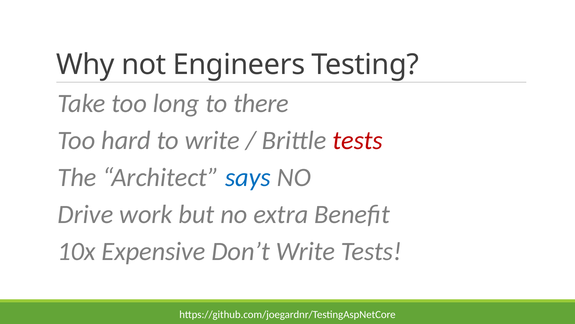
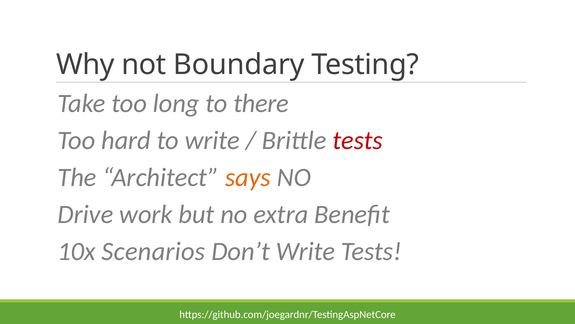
Engineers: Engineers -> Boundary
says colour: blue -> orange
Expensive: Expensive -> Scenarios
